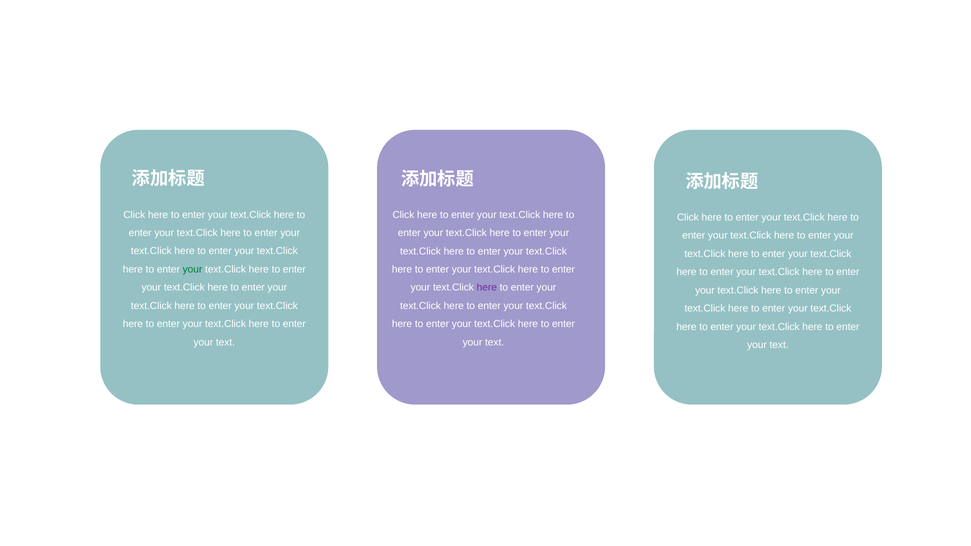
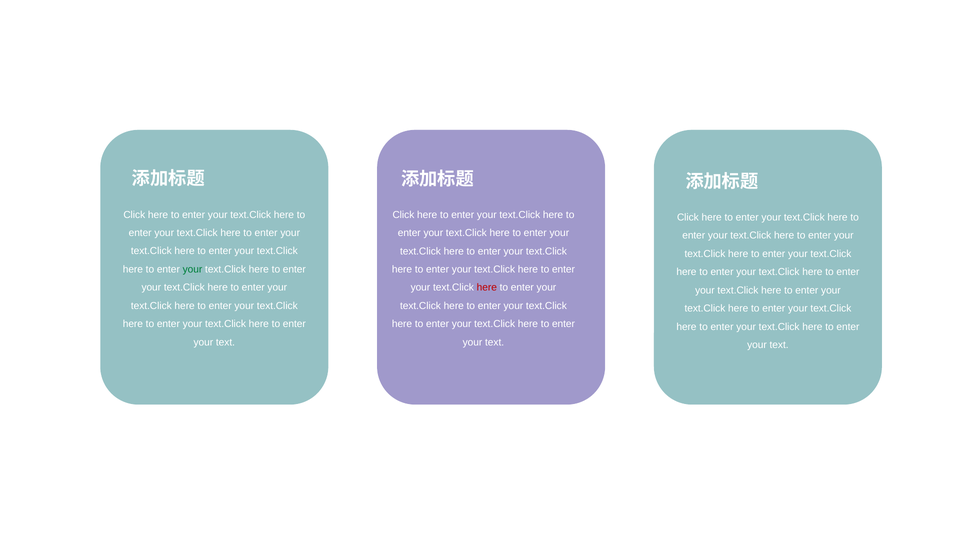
here at (487, 288) colour: purple -> red
